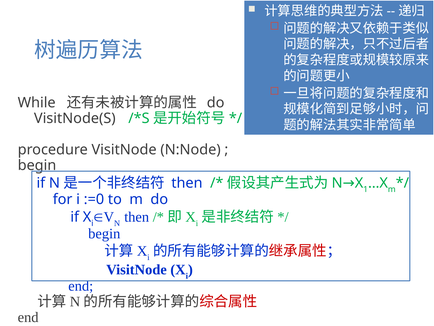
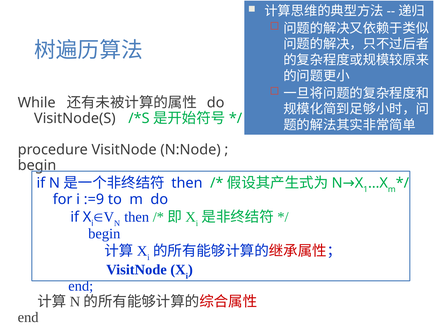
:=0: :=0 -> :=9
